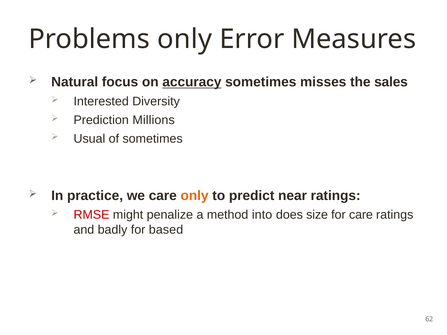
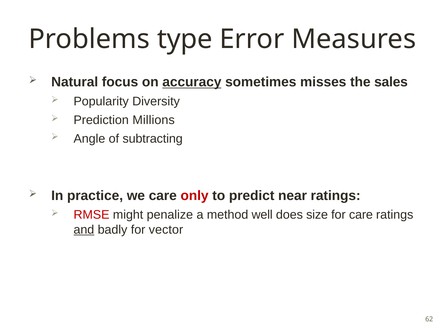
Problems only: only -> type
Interested: Interested -> Popularity
Usual: Usual -> Angle
of sometimes: sometimes -> subtracting
only at (195, 196) colour: orange -> red
into: into -> well
and underline: none -> present
based: based -> vector
